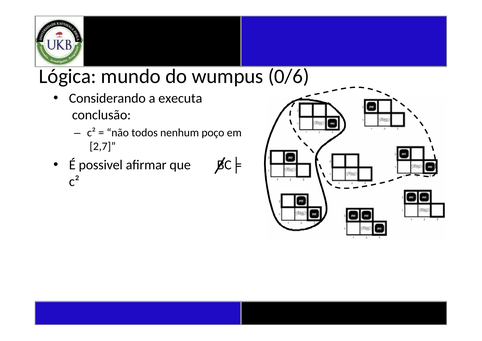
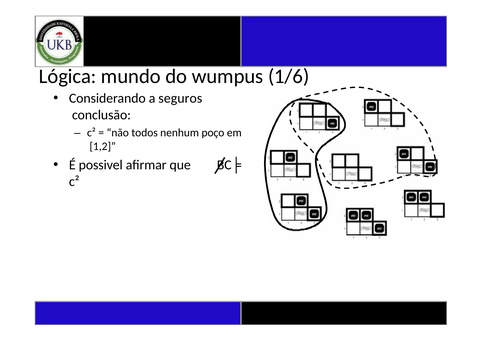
0/6: 0/6 -> 1/6
executa: executa -> seguros
2,7: 2,7 -> 1,2
